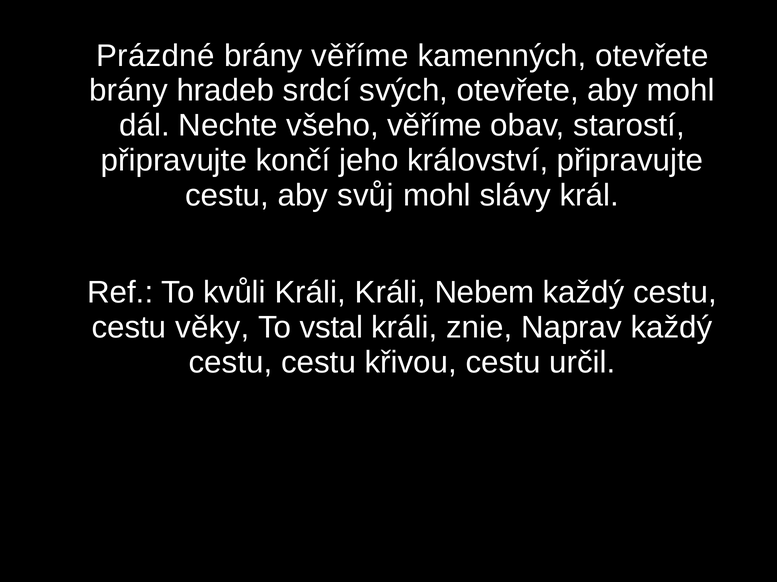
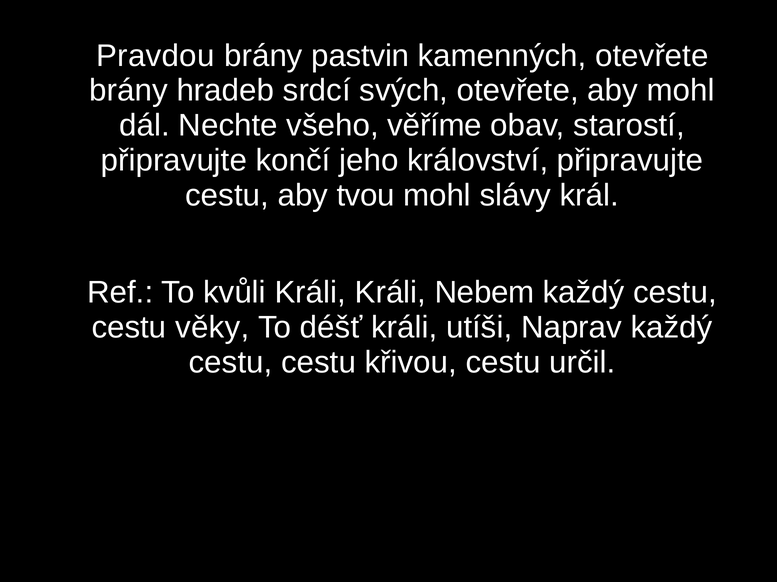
Prázdné: Prázdné -> Pravdou
brány věříme: věříme -> pastvin
svůj: svůj -> tvou
vstal: vstal -> déšť
znie: znie -> utíši
